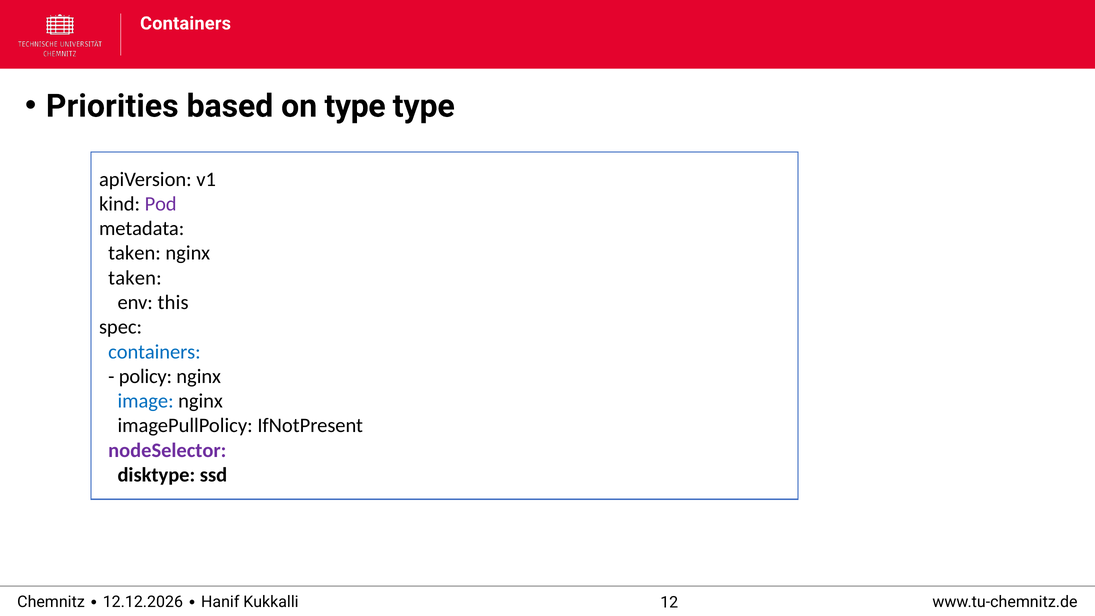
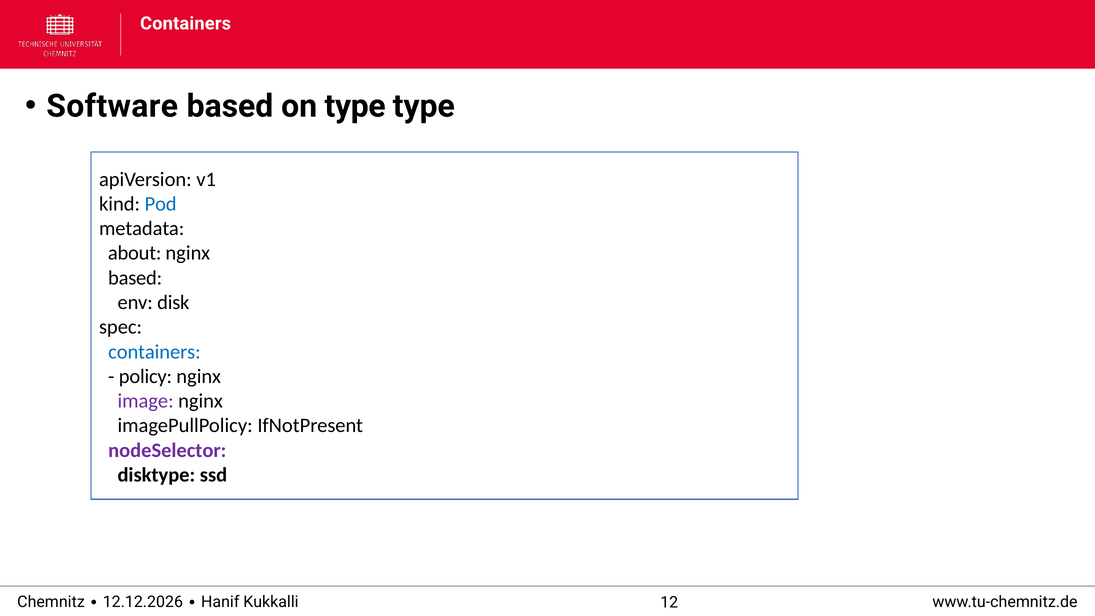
Priorities: Priorities -> Software
Pod colour: purple -> blue
taken at (135, 253): taken -> about
taken at (135, 278): taken -> based
this: this -> disk
image colour: blue -> purple
